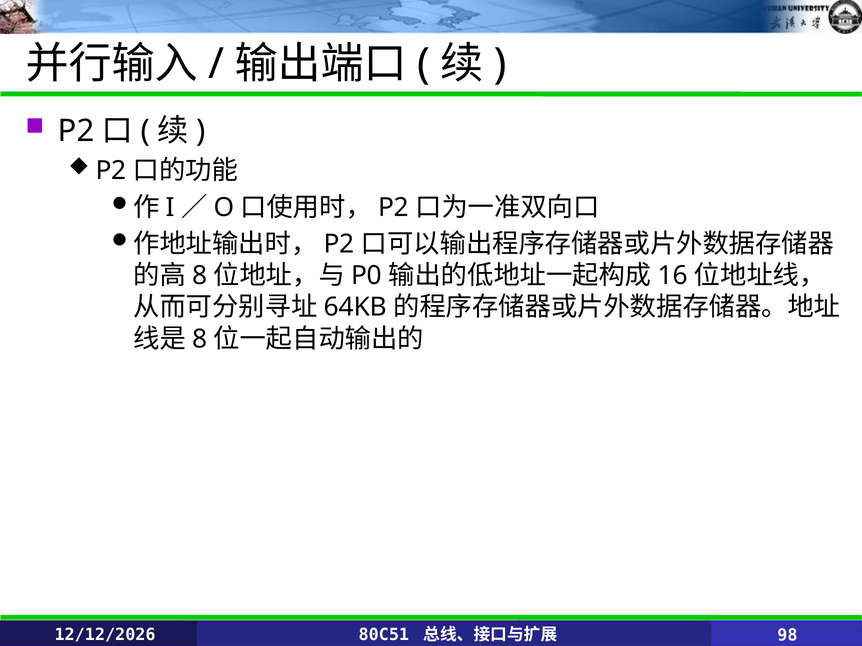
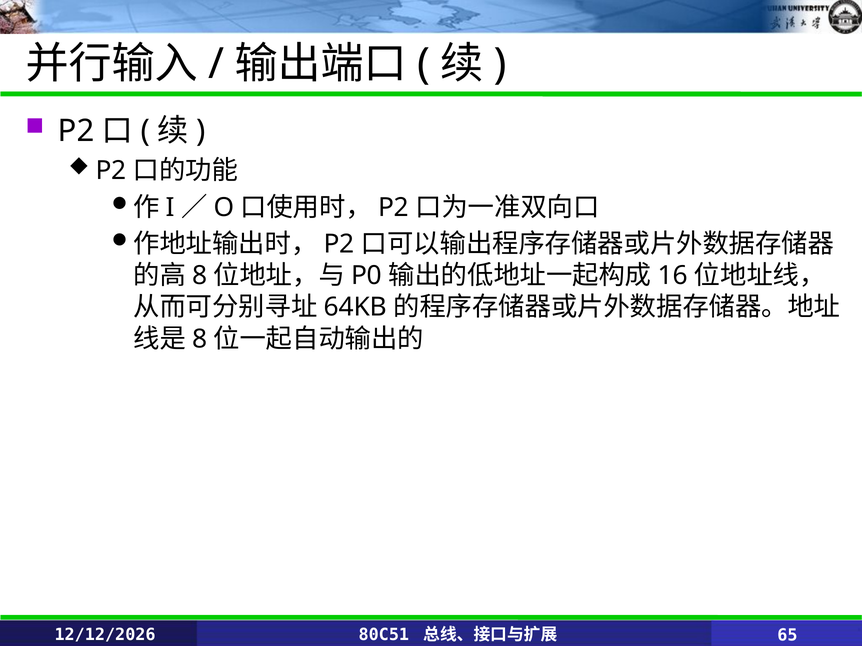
98: 98 -> 65
